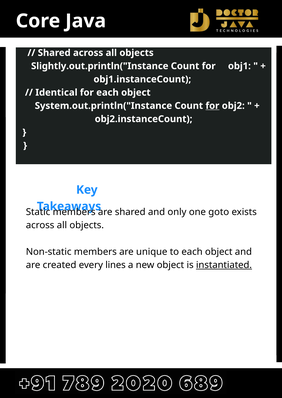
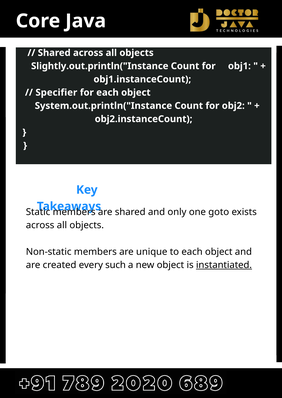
Identical: Identical -> Specifier
for at (212, 106) underline: present -> none
lines: lines -> such
